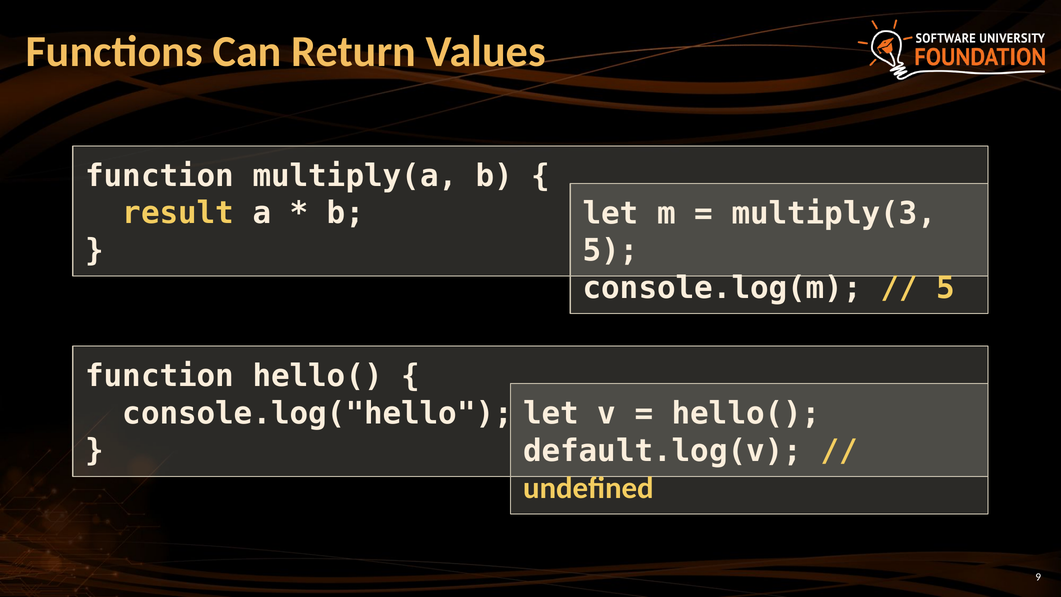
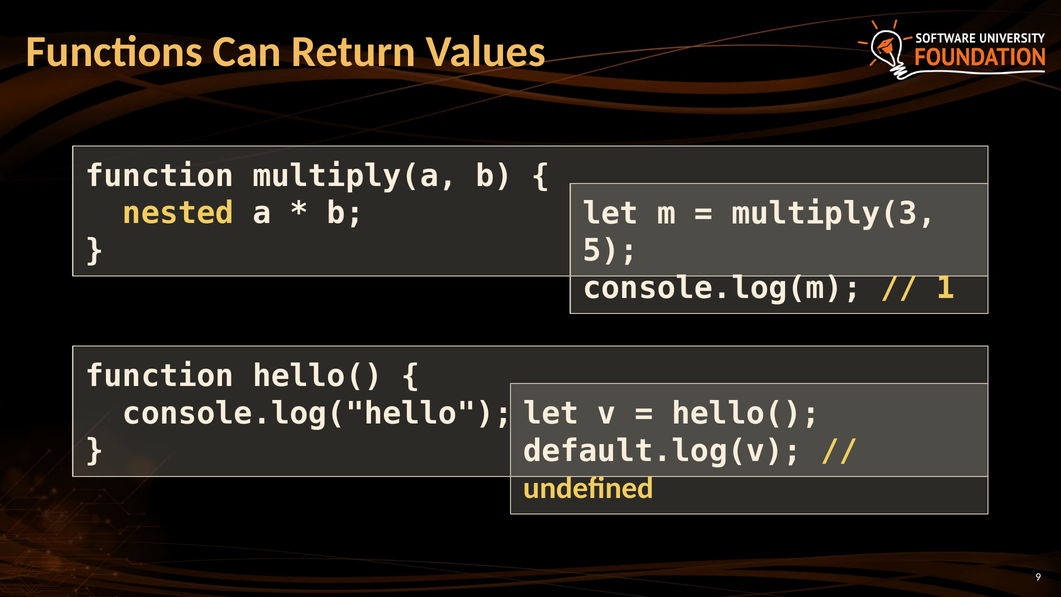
result: result -> nested
5 at (946, 288): 5 -> 1
